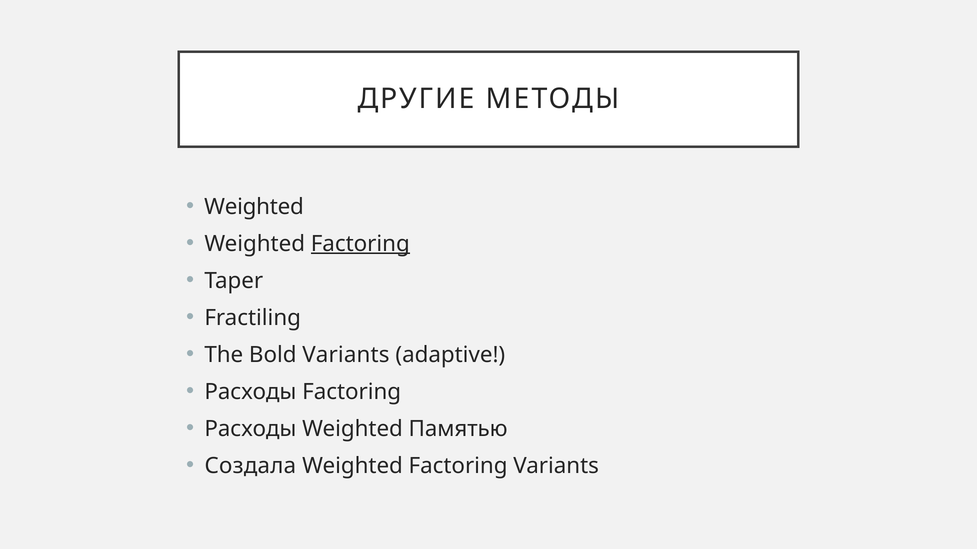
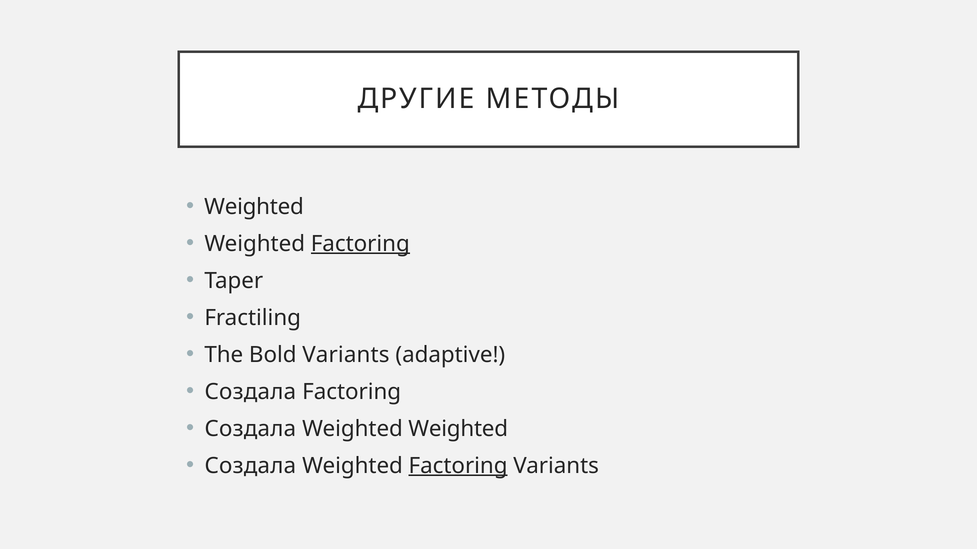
Расходы at (250, 392): Расходы -> Создала
Расходы at (250, 429): Расходы -> Создала
Weighted Памятью: Памятью -> Weighted
Factoring at (458, 466) underline: none -> present
